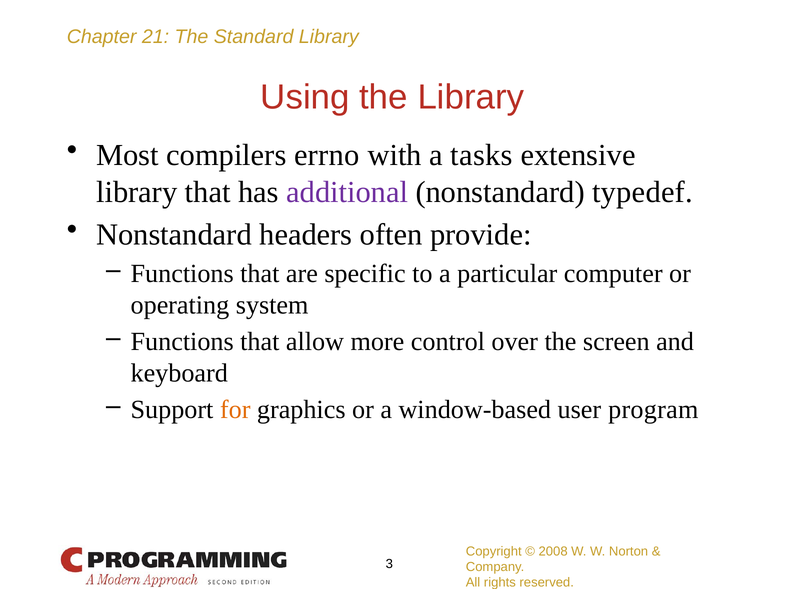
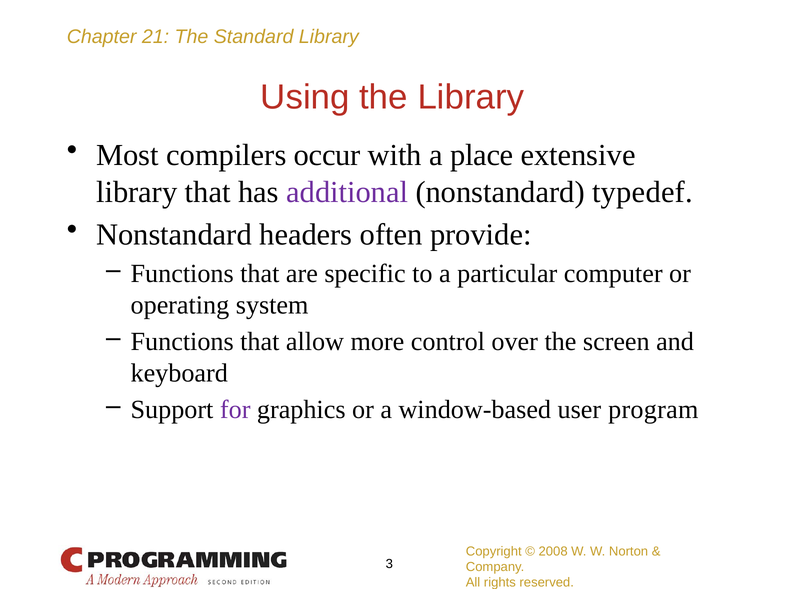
errno: errno -> occur
tasks: tasks -> place
for colour: orange -> purple
